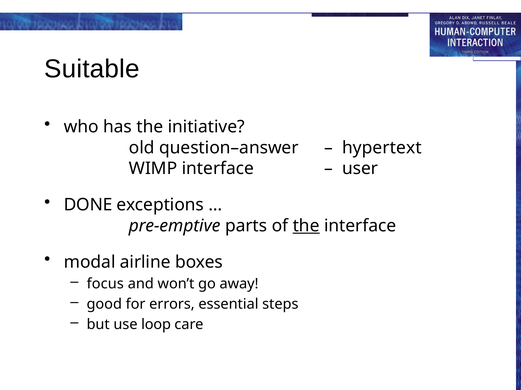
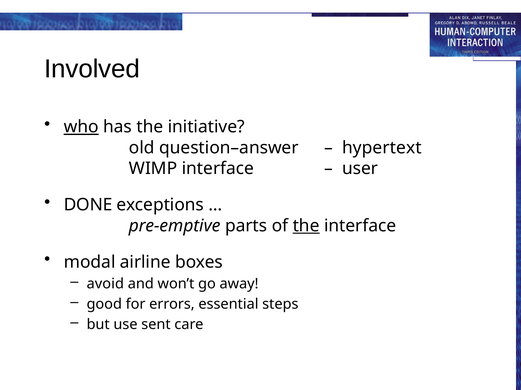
Suitable: Suitable -> Involved
who underline: none -> present
focus: focus -> avoid
loop: loop -> sent
